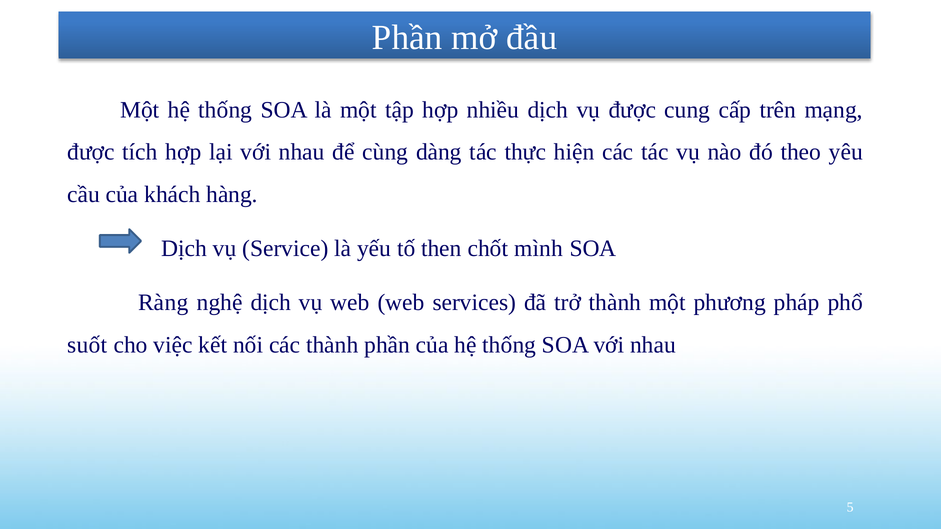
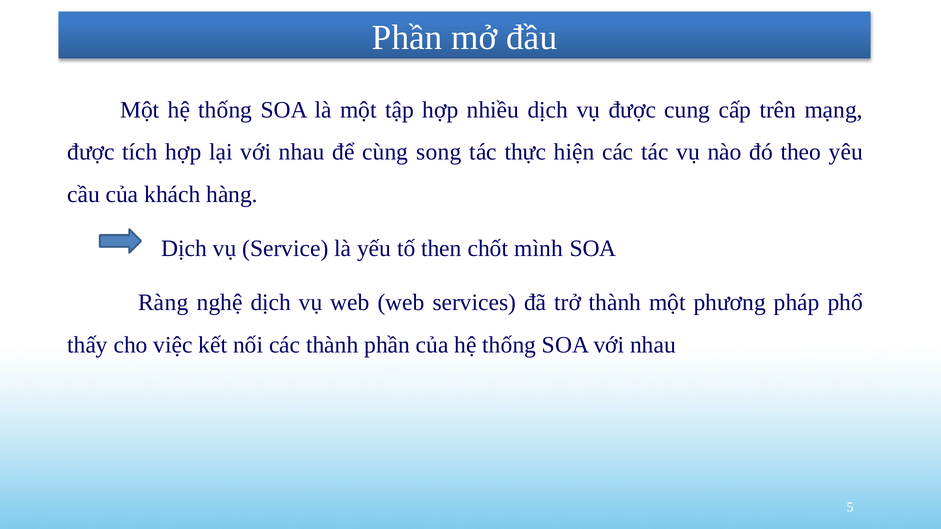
dàng: dàng -> song
suốt: suốt -> thấy
